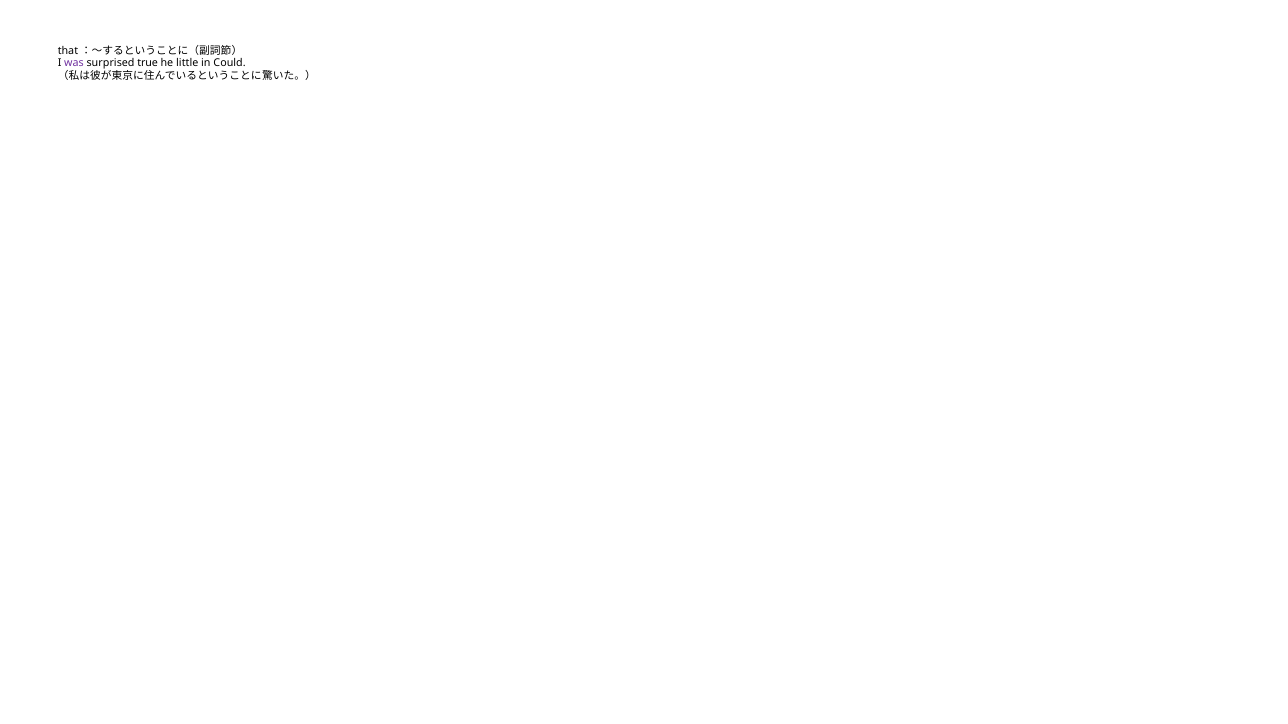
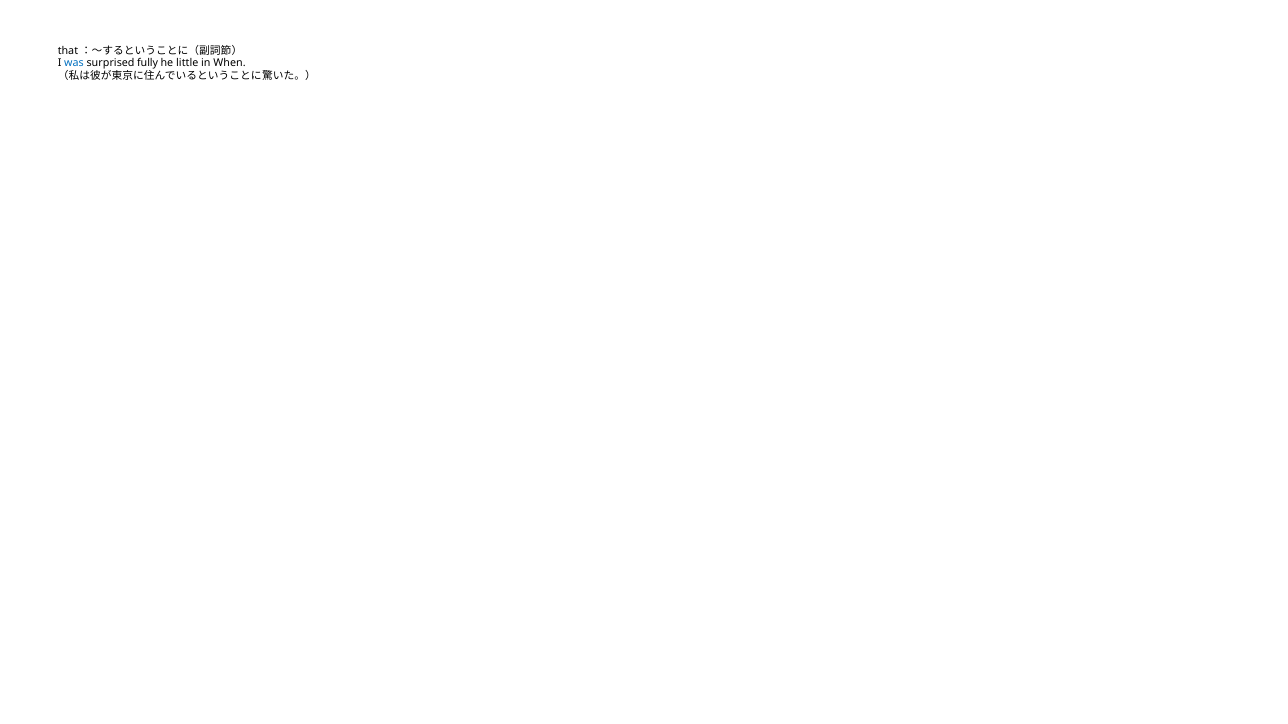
was colour: purple -> blue
true: true -> fully
Could: Could -> When
